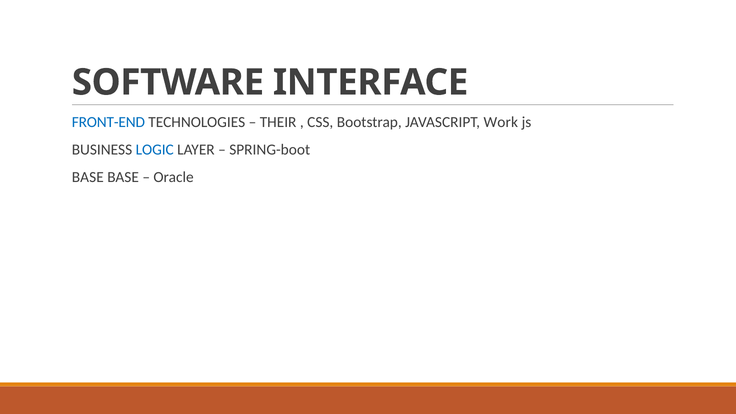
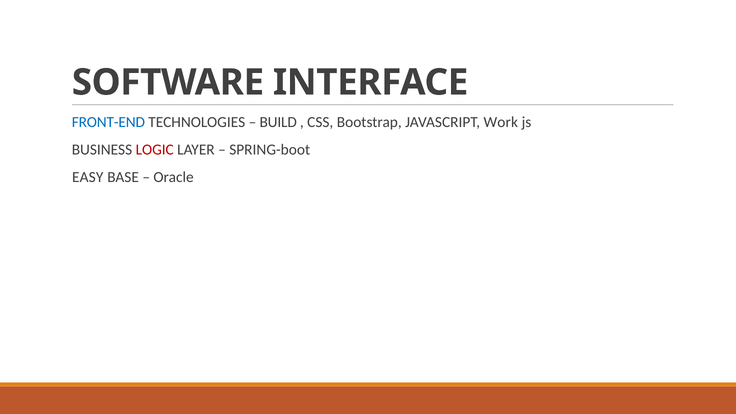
THEIR: THEIR -> BUILD
LOGIC colour: blue -> red
BASE at (88, 177): BASE -> EASY
